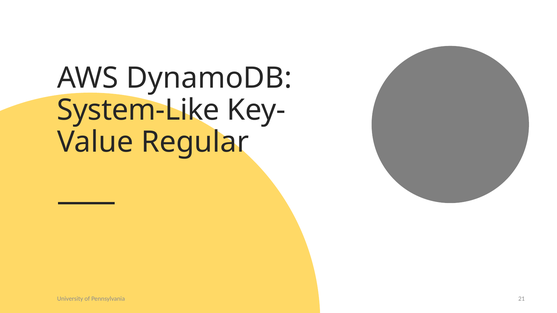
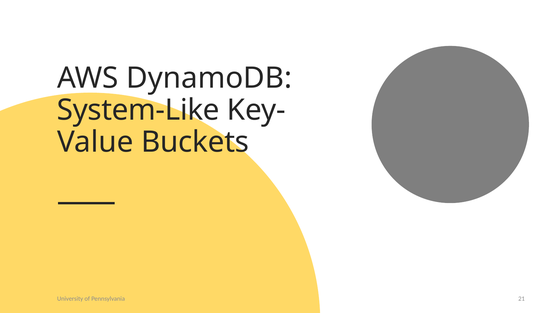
Regular: Regular -> Buckets
